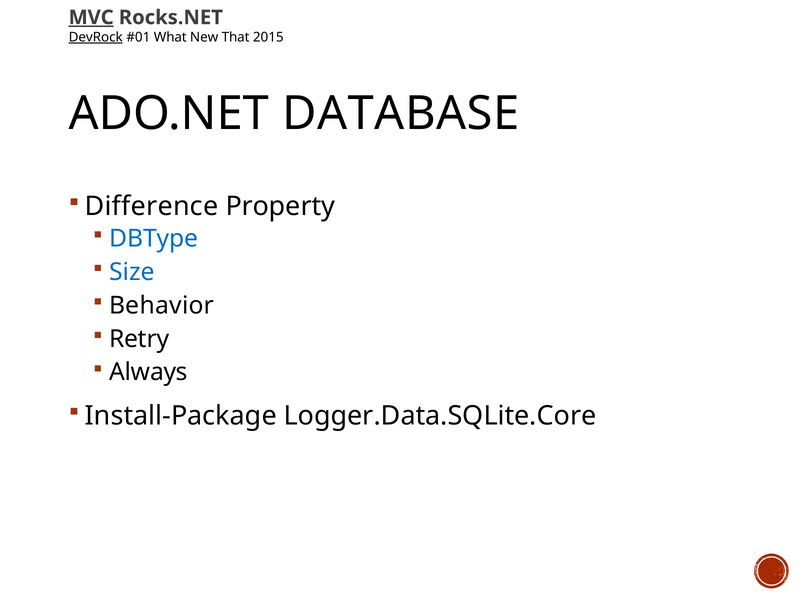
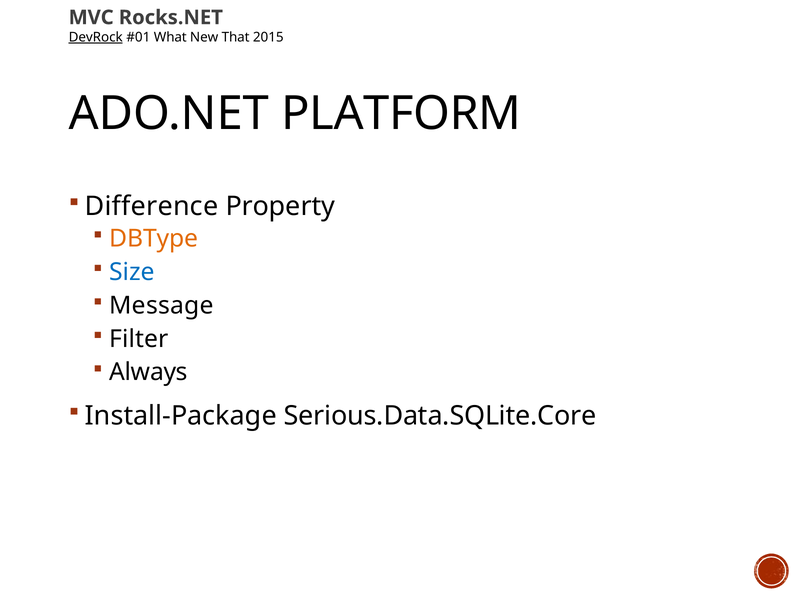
MVC underline: present -> none
DATABASE: DATABASE -> PLATFORM
DBType colour: blue -> orange
Behavior: Behavior -> Message
Retry: Retry -> Filter
Logger.Data.SQLite.Core: Logger.Data.SQLite.Core -> Serious.Data.SQLite.Core
